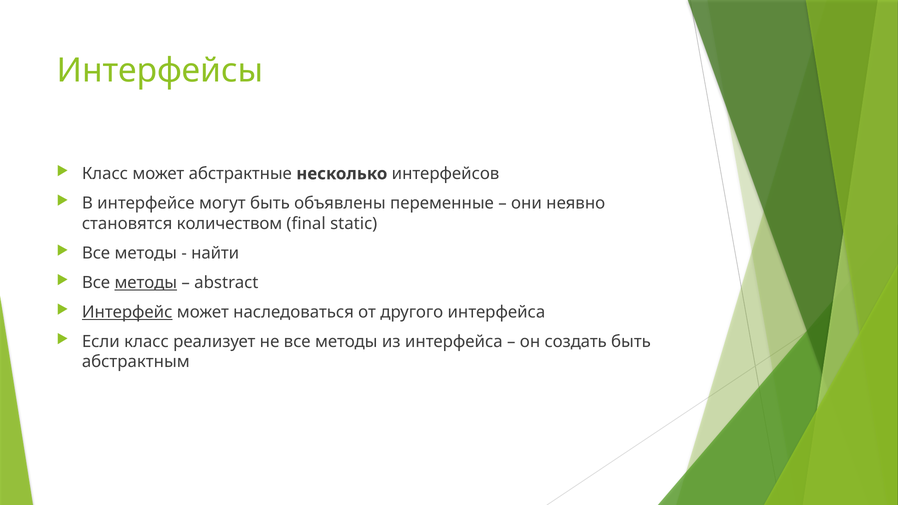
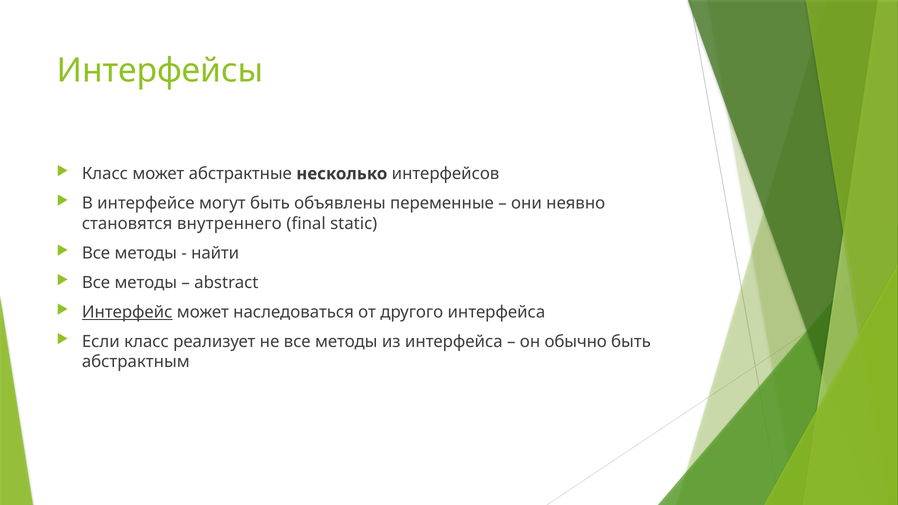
количеством: количеством -> внутреннего
методы at (146, 283) underline: present -> none
создать: создать -> обычно
